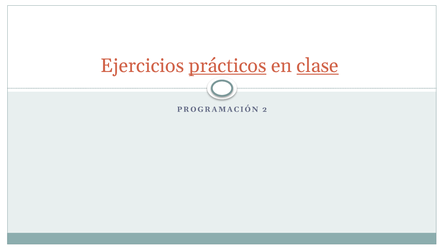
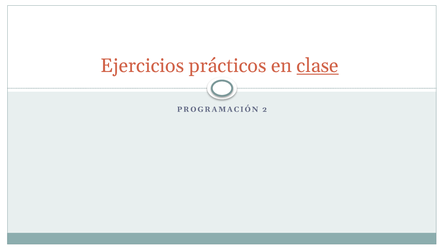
prácticos underline: present -> none
